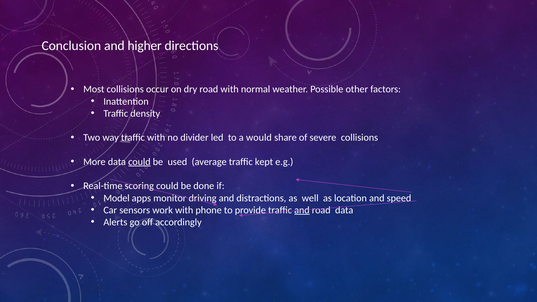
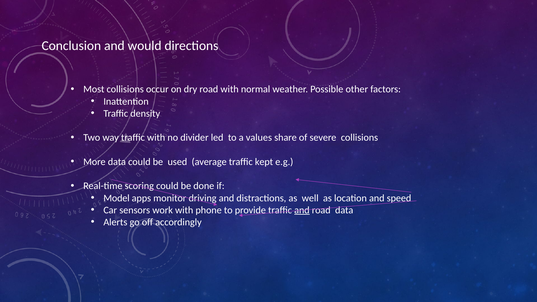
higher: higher -> would
would: would -> values
could at (139, 162) underline: present -> none
